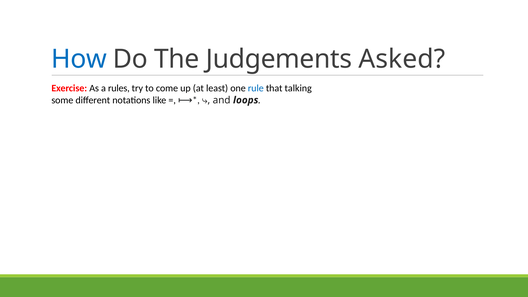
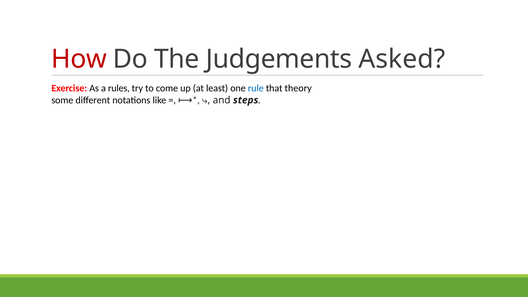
How colour: blue -> red
talking: talking -> theory
loops: loops -> steps
